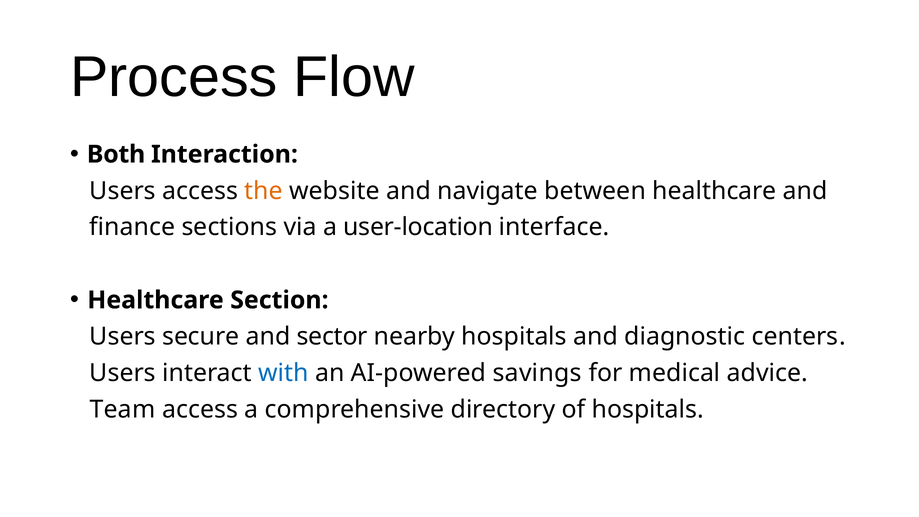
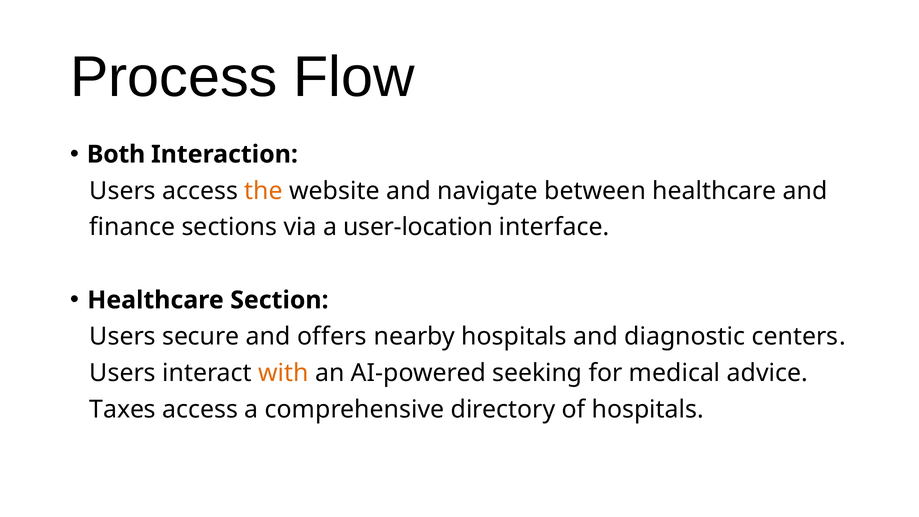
sector: sector -> offers
with colour: blue -> orange
savings: savings -> seeking
Team: Team -> Taxes
